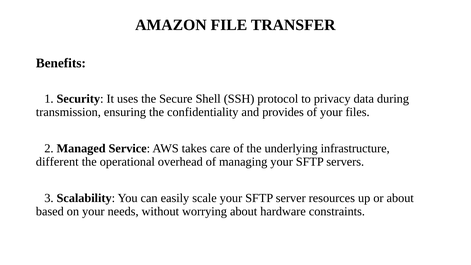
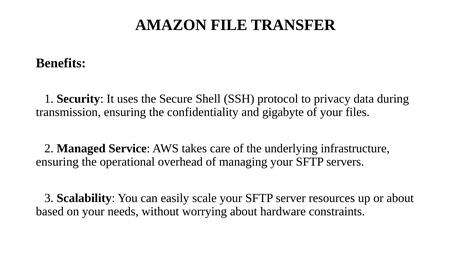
provides: provides -> gigabyte
different at (57, 162): different -> ensuring
